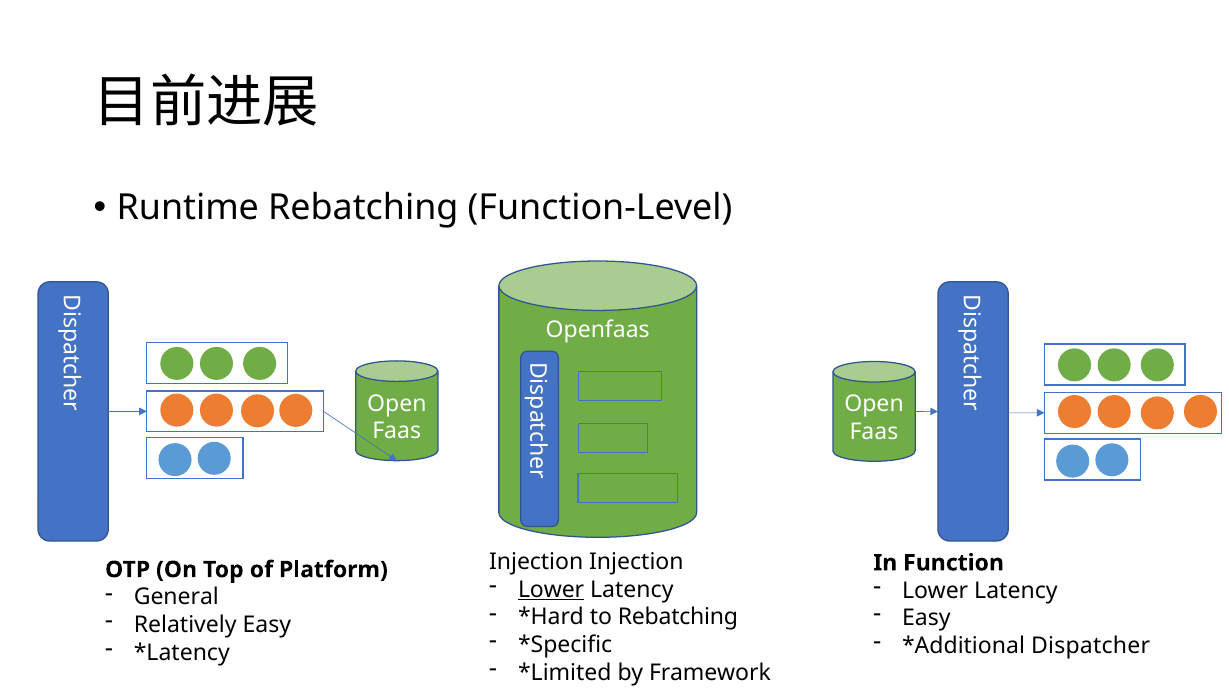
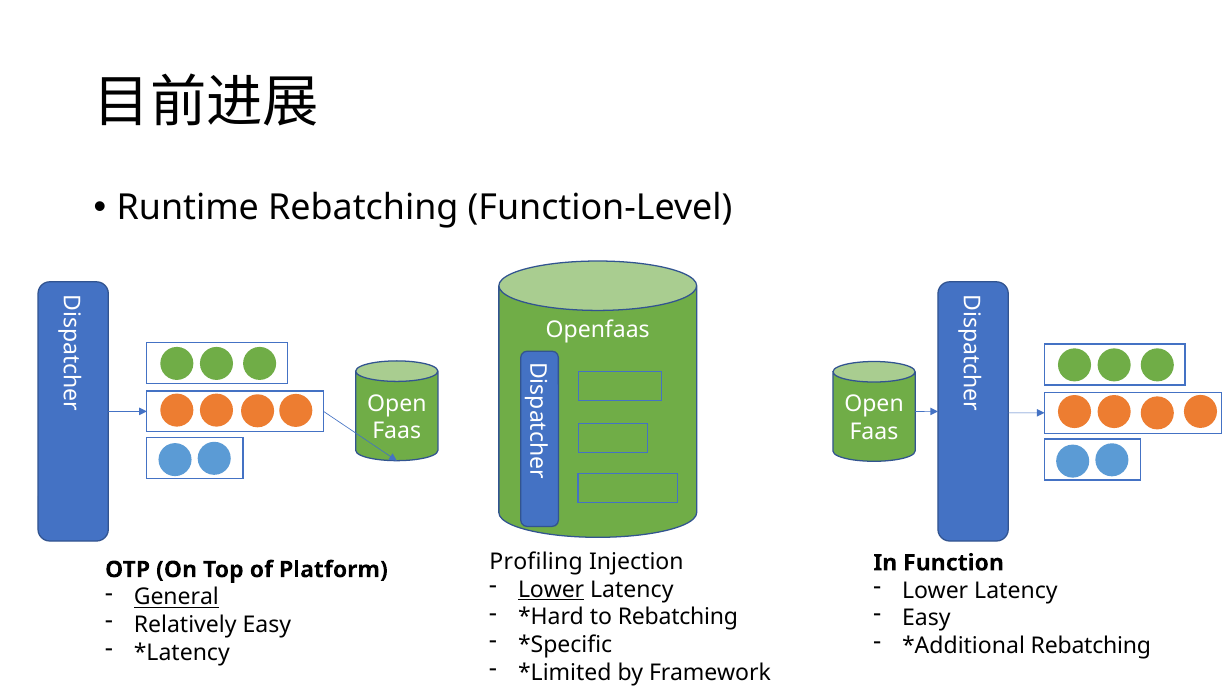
Injection at (536, 562): Injection -> Profiling
General underline: none -> present
Dispatcher at (1091, 646): Dispatcher -> Rebatching
